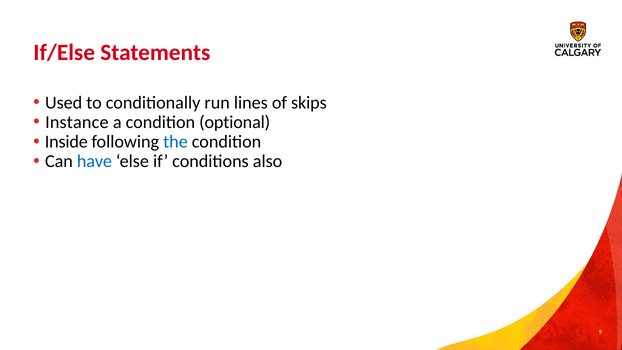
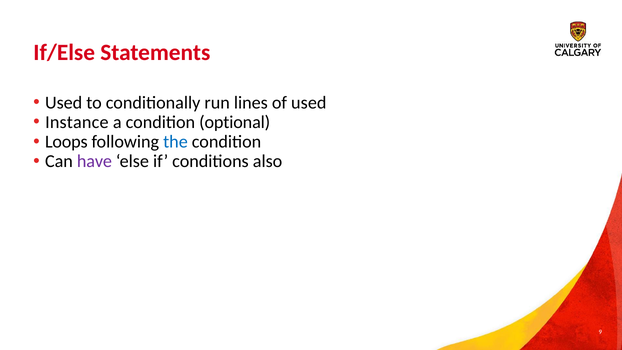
of skips: skips -> used
Inside: Inside -> Loops
have colour: blue -> purple
